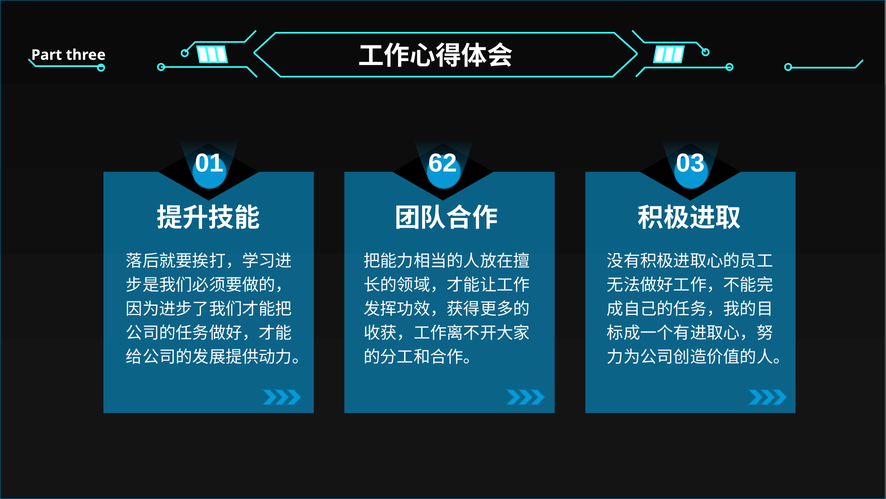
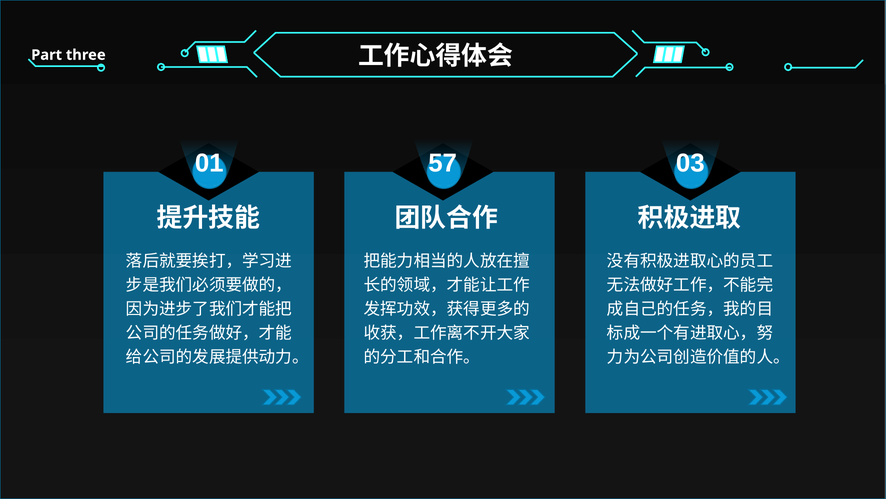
62: 62 -> 57
